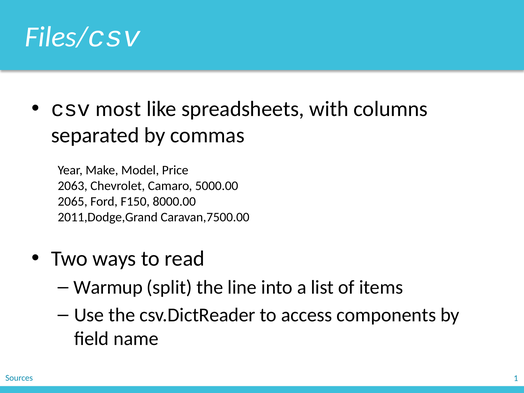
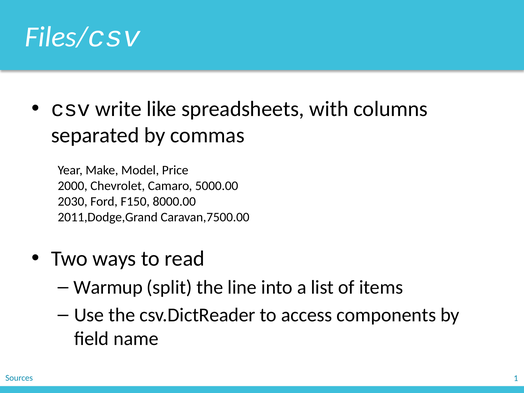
most: most -> write
2063: 2063 -> 2000
2065: 2065 -> 2030
